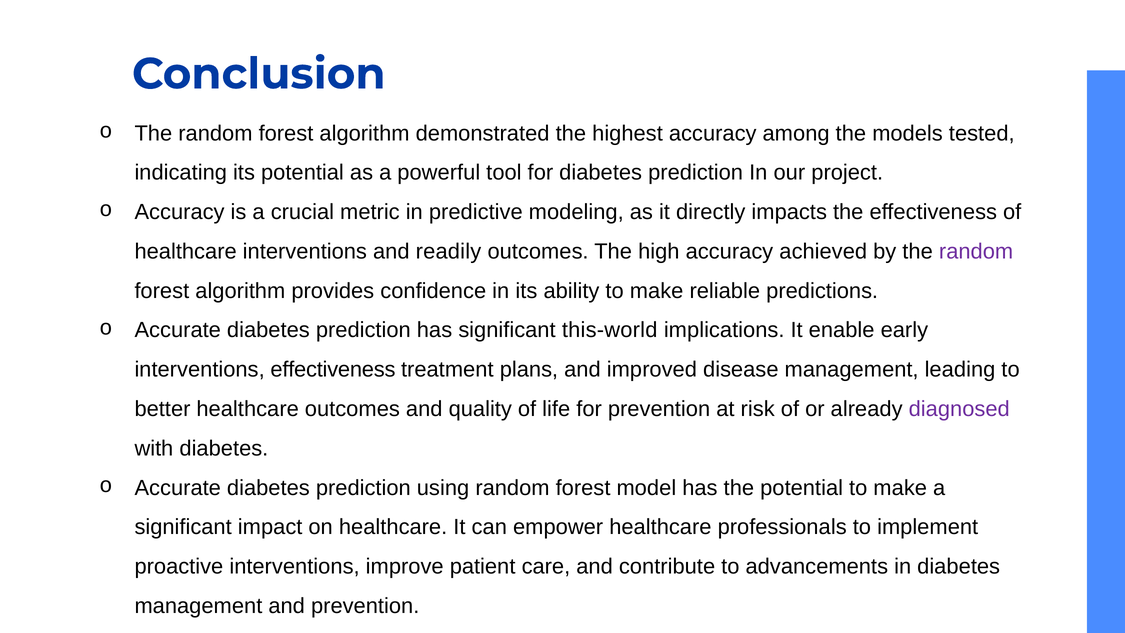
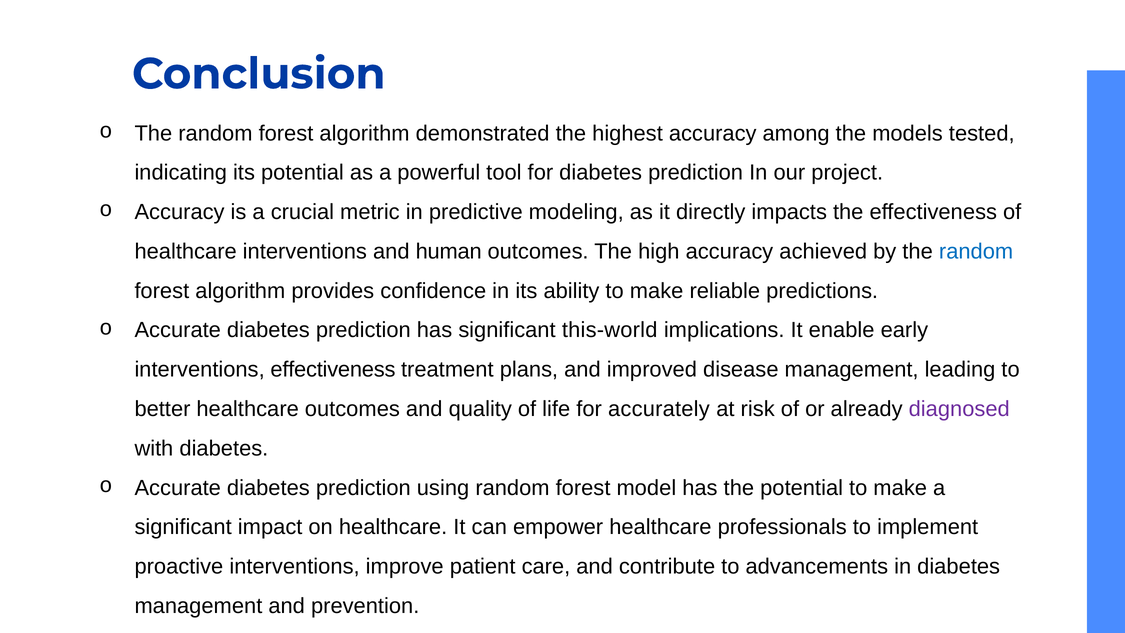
readily: readily -> human
random at (976, 251) colour: purple -> blue
for prevention: prevention -> accurately
